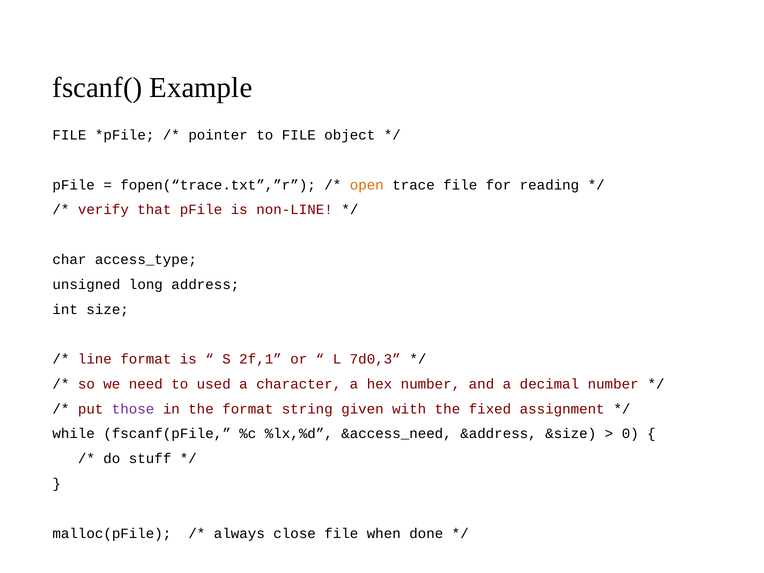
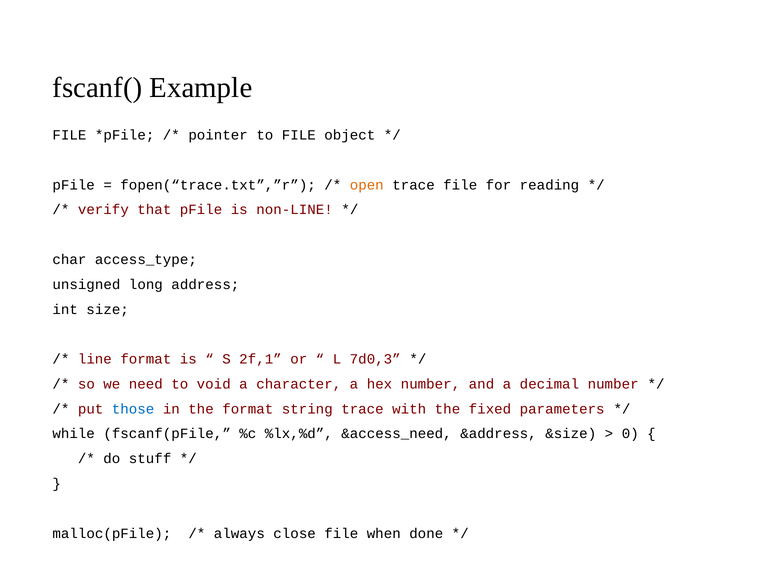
used: used -> void
those colour: purple -> blue
string given: given -> trace
assignment: assignment -> parameters
